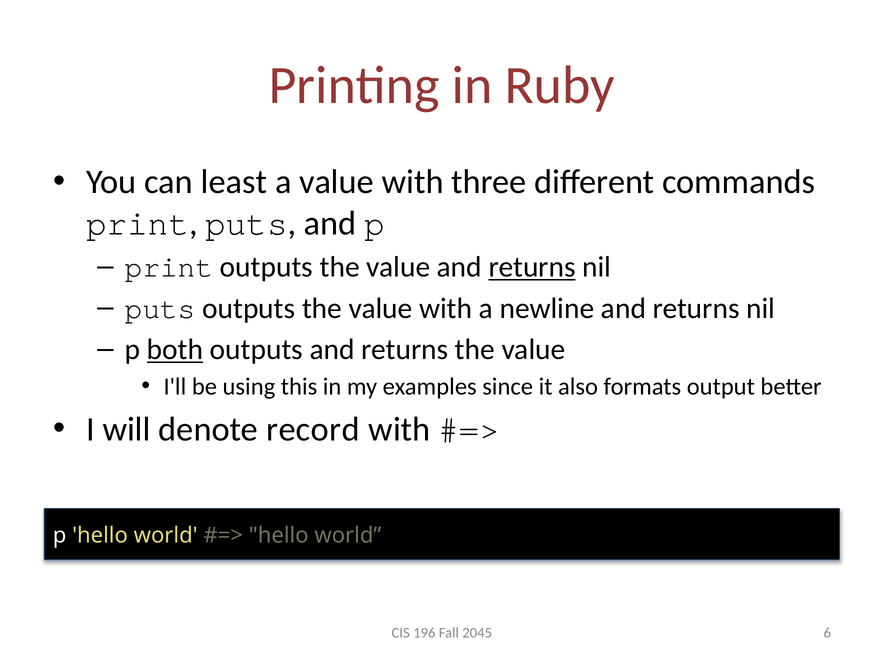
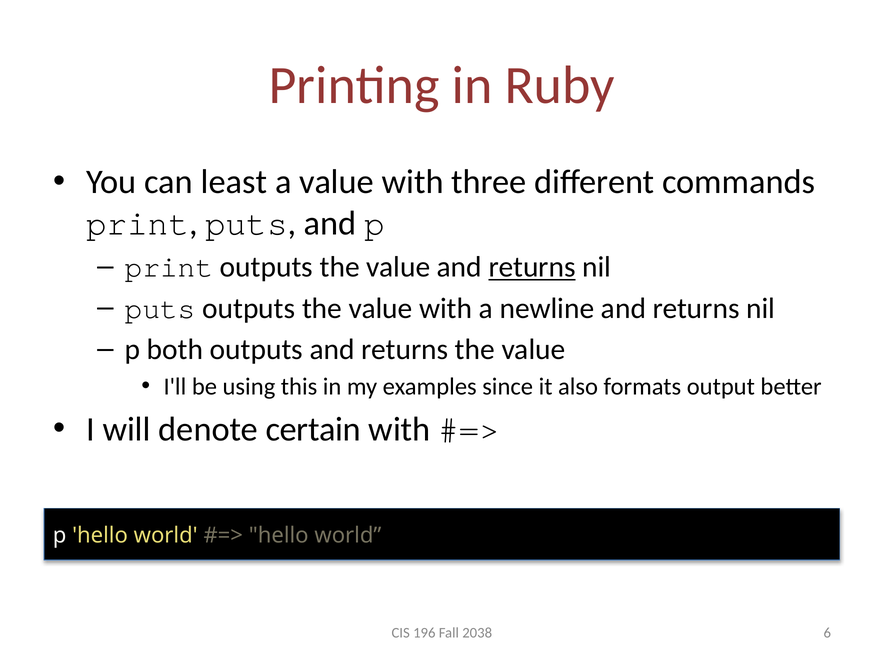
both underline: present -> none
record: record -> certain
2045: 2045 -> 2038
